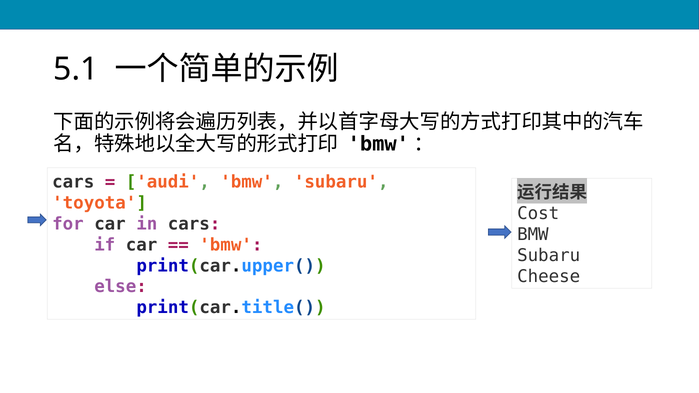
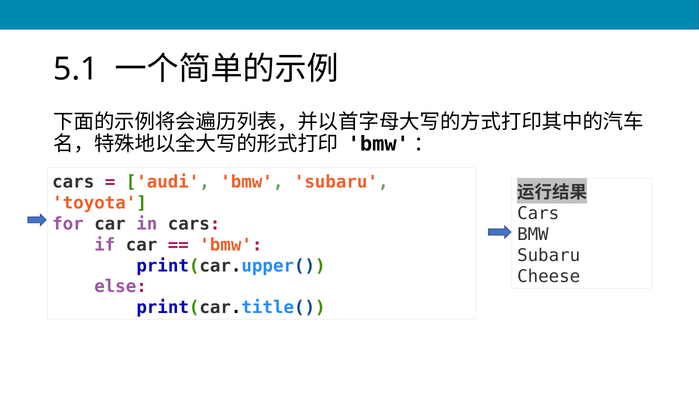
Cost at (538, 214): Cost -> Cars
